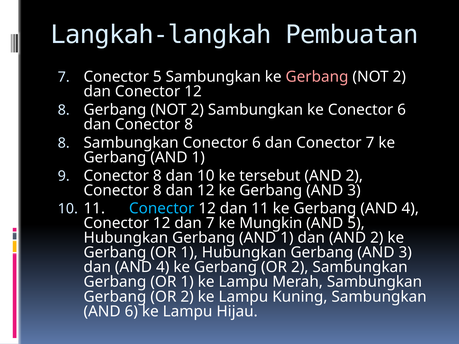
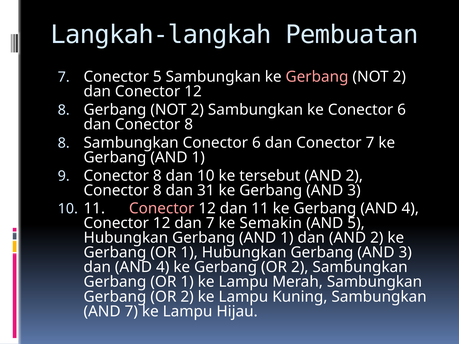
dan 12: 12 -> 31
Conector at (162, 209) colour: light blue -> pink
Mungkin: Mungkin -> Semakin
AND 6: 6 -> 7
